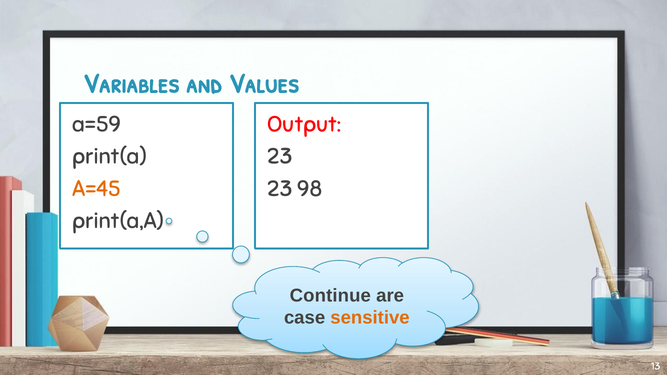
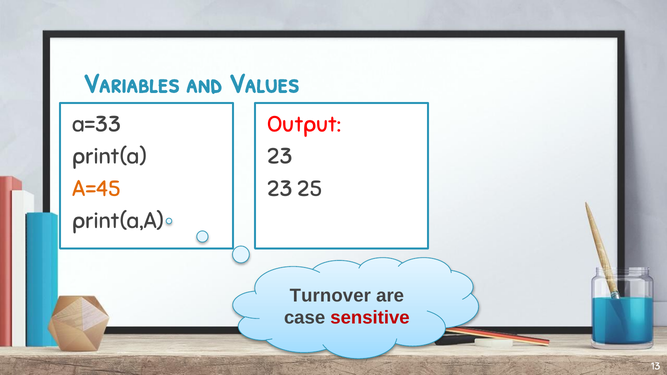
a=59: a=59 -> a=33
98: 98 -> 25
Continue: Continue -> Turnover
sensitive colour: orange -> red
